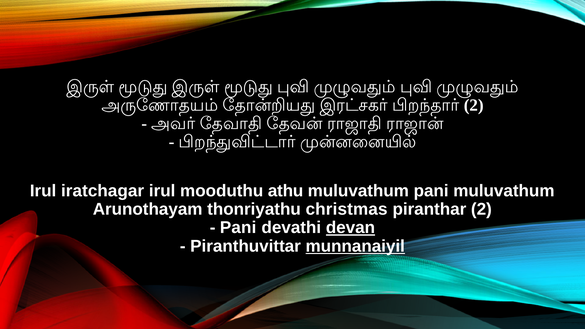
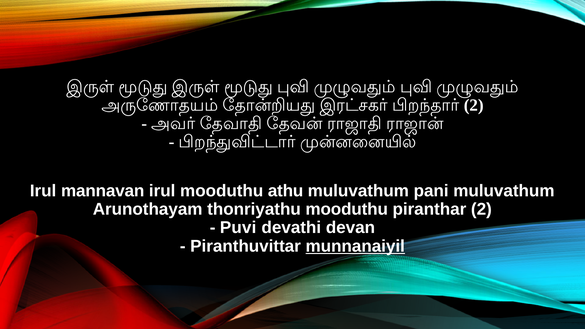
iratchagar: iratchagar -> mannavan
thonriyathu christmas: christmas -> mooduthu
Pani at (238, 228): Pani -> Puvi
devan underline: present -> none
